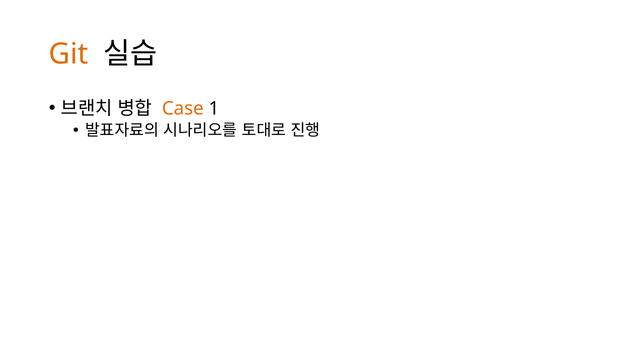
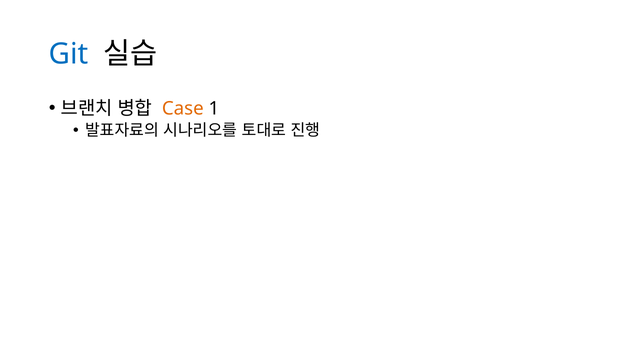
Git colour: orange -> blue
